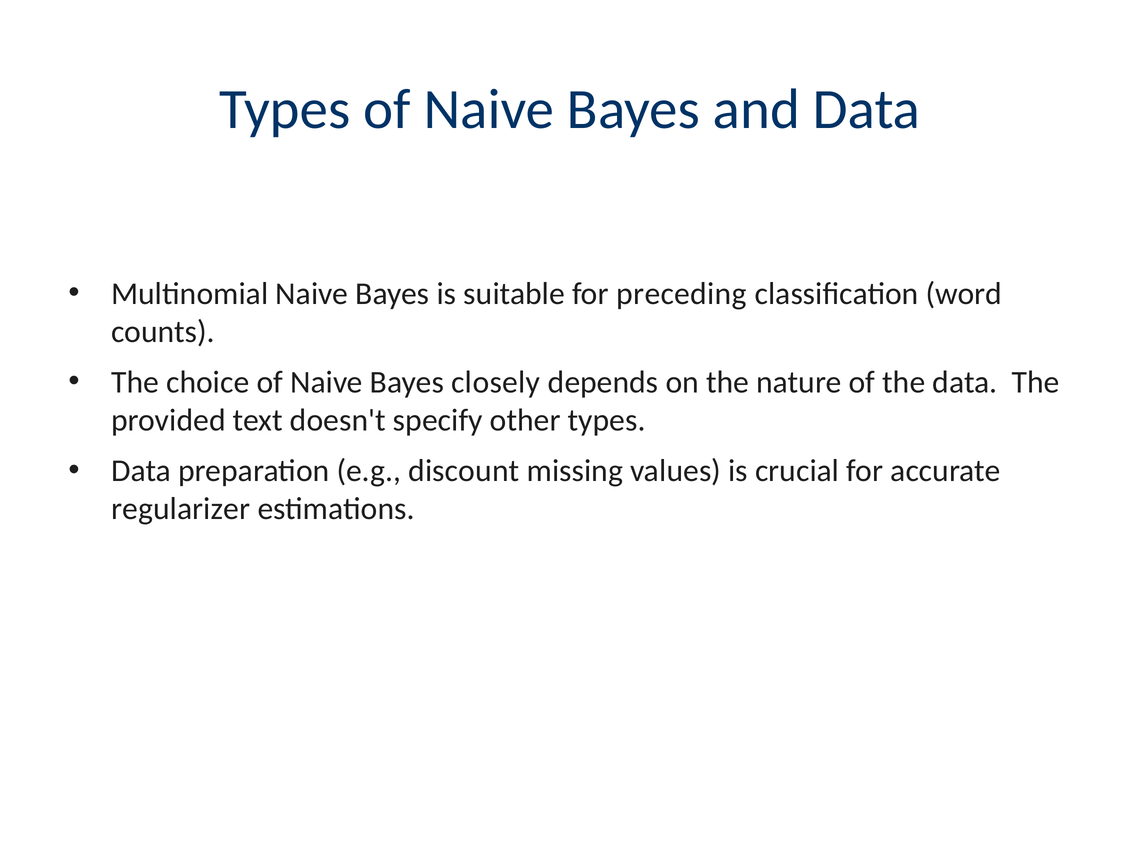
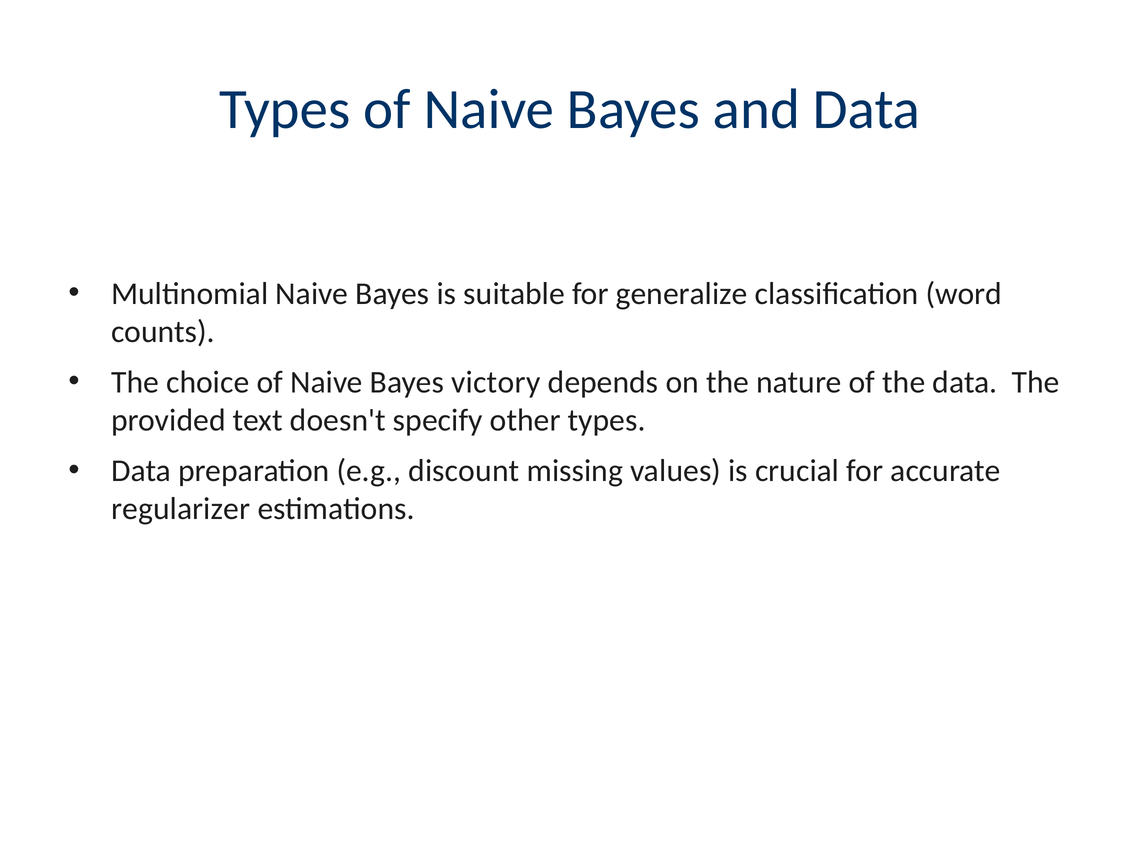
preceding: preceding -> generalize
closely: closely -> victory
